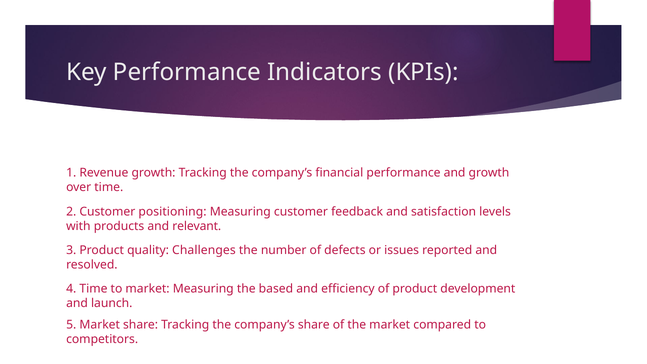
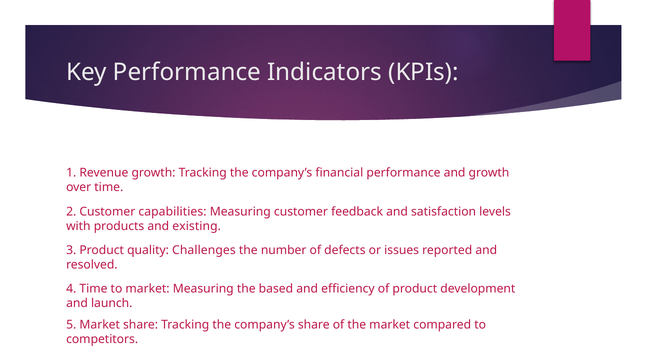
positioning: positioning -> capabilities
relevant: relevant -> existing
